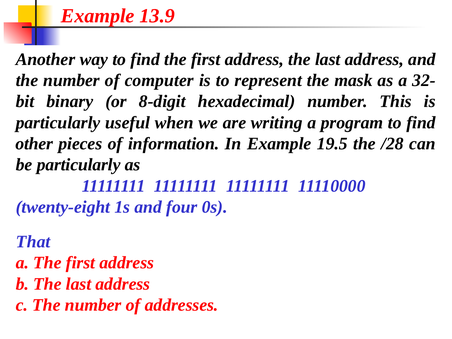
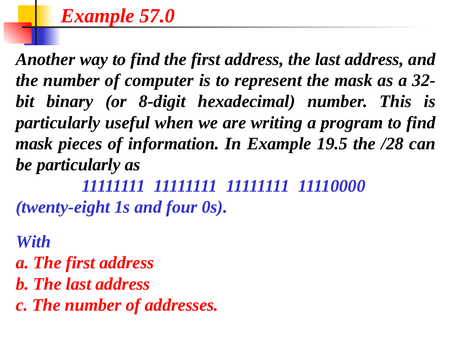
13.9: 13.9 -> 57.0
other at (34, 144): other -> mask
That: That -> With
